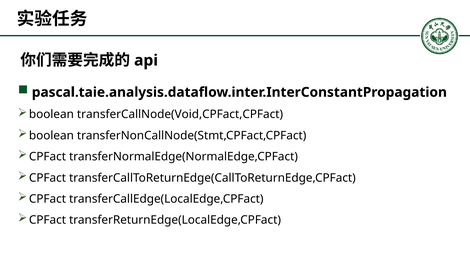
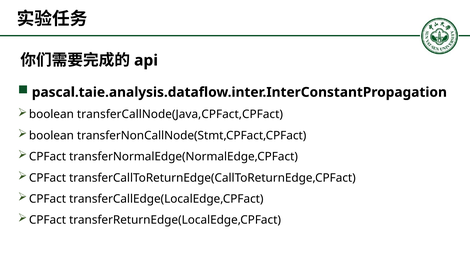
transferCallNode(Void,CPFact,CPFact: transferCallNode(Void,CPFact,CPFact -> transferCallNode(Java,CPFact,CPFact
